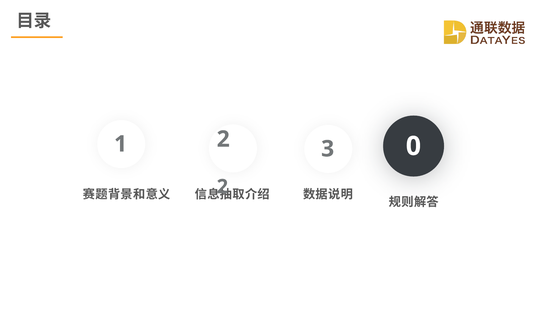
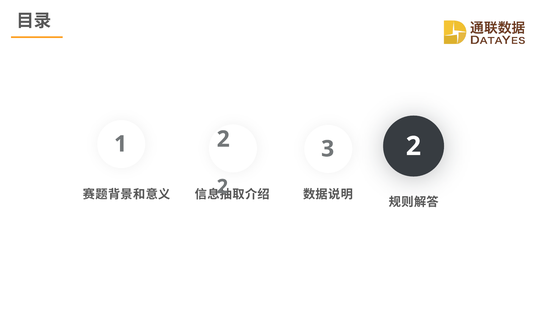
1 0: 0 -> 2
